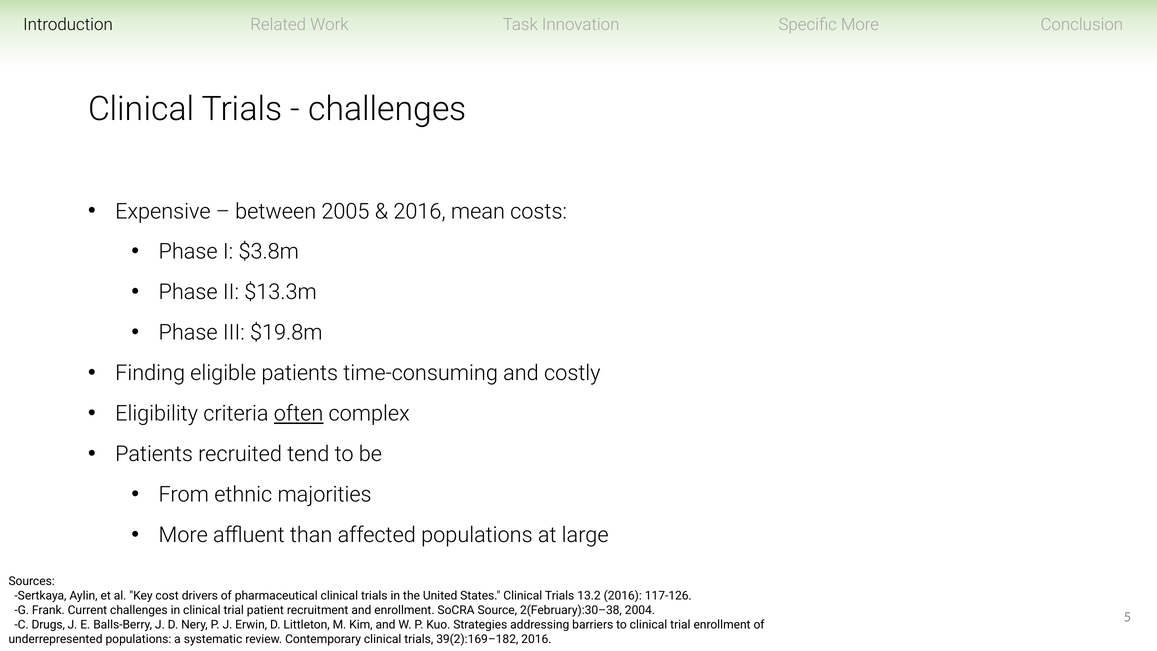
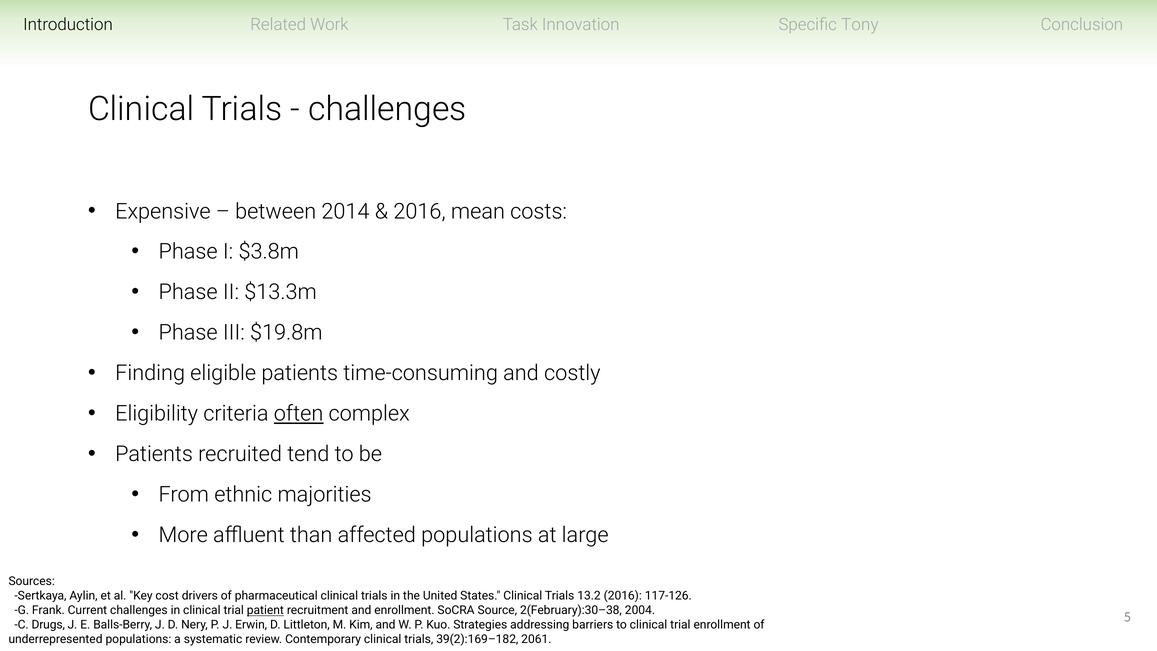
Specific More: More -> Tony
2005: 2005 -> 2014
patient underline: none -> present
39(2):169–182 2016: 2016 -> 2061
